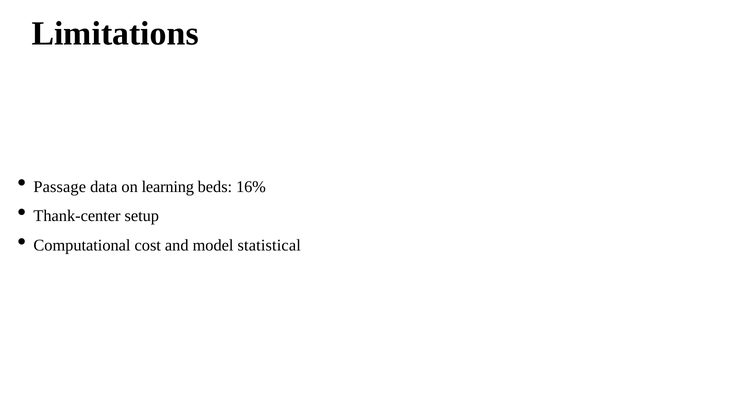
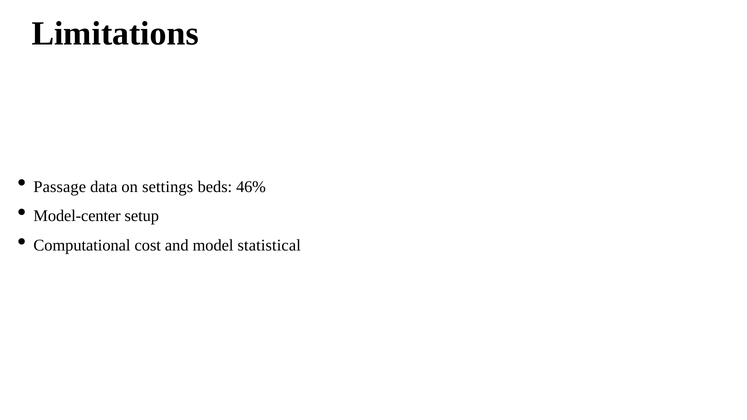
learning: learning -> settings
16%: 16% -> 46%
Thank-center: Thank-center -> Model-center
